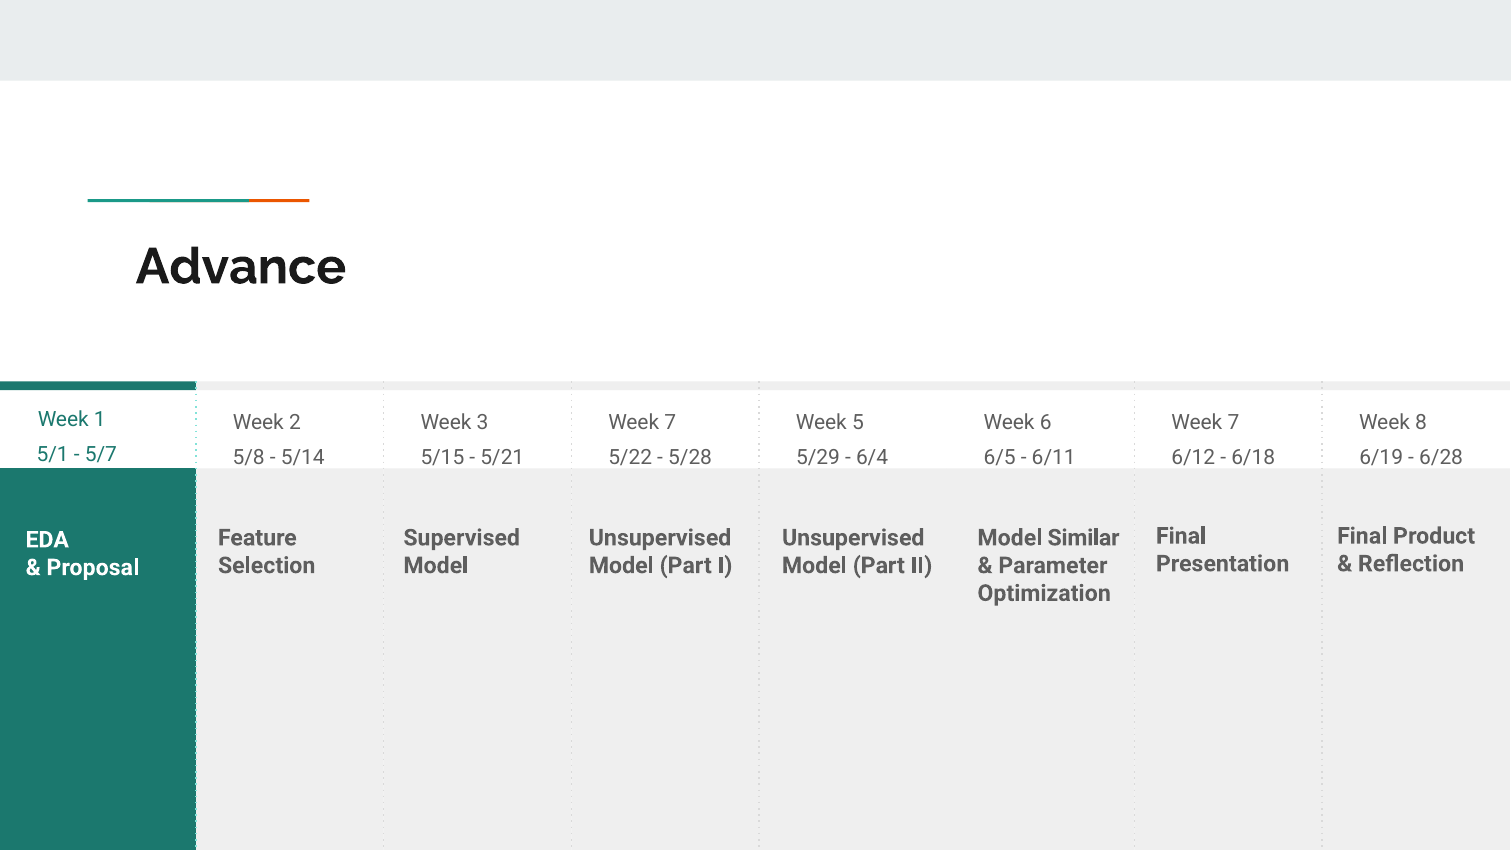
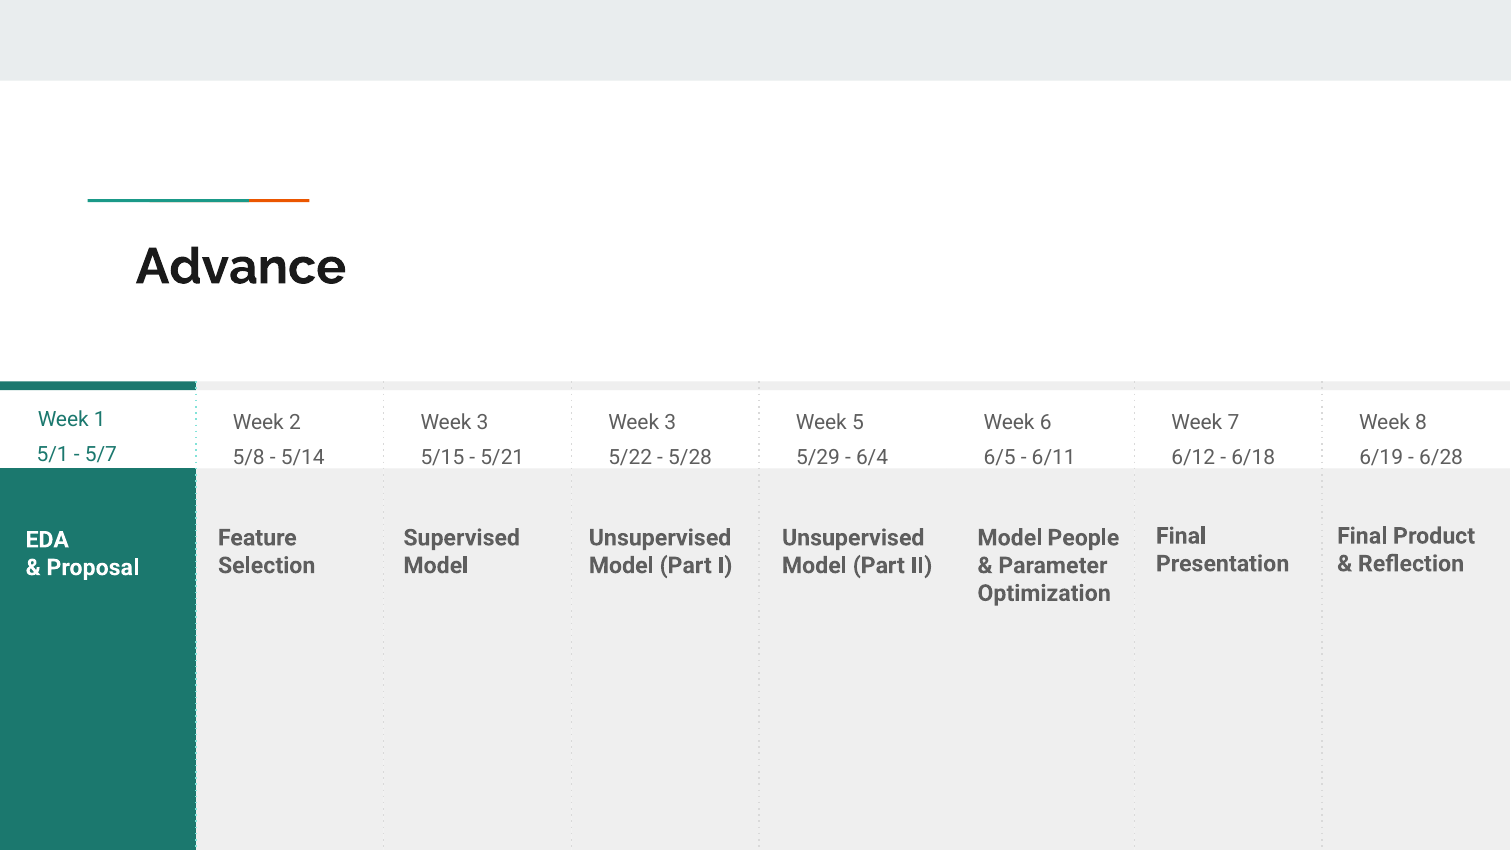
7 at (670, 423): 7 -> 3
Similar: Similar -> People
